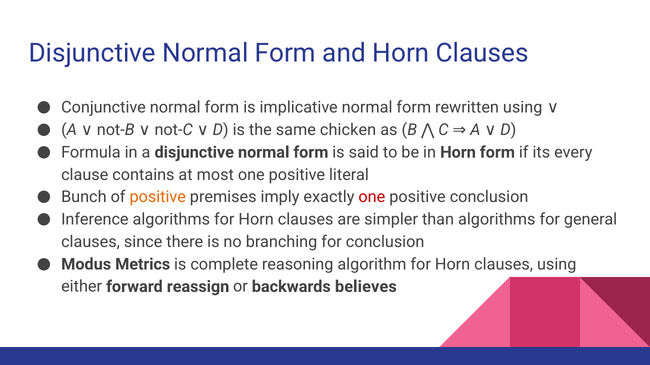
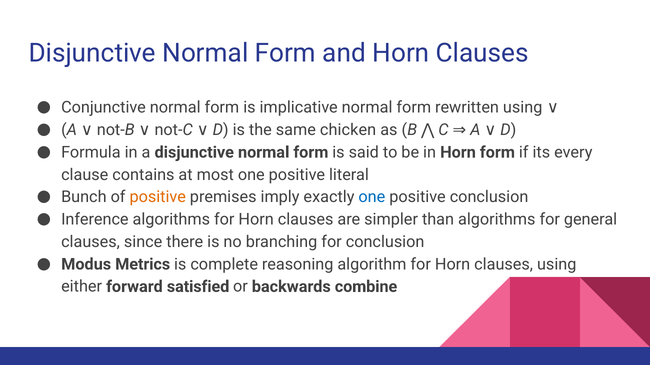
one at (372, 197) colour: red -> blue
reassign: reassign -> satisfied
believes: believes -> combine
